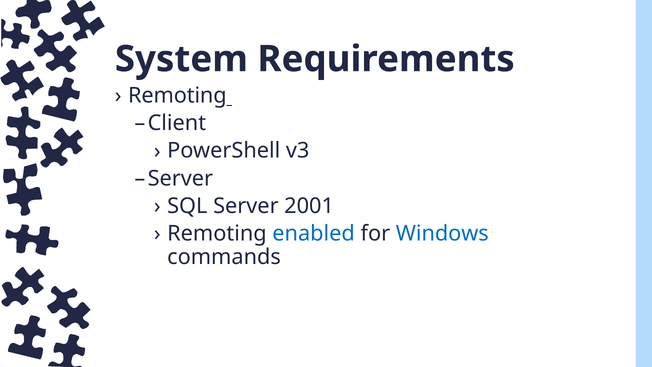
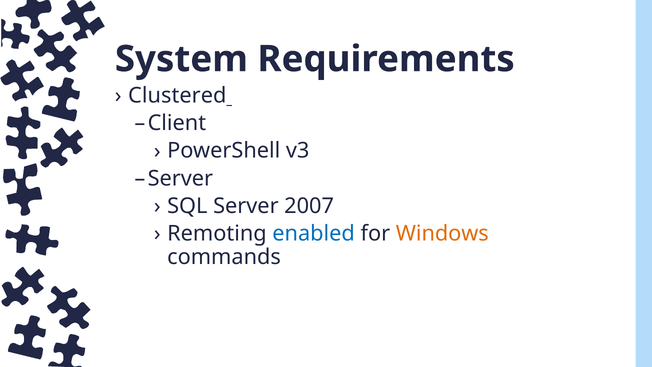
Remoting at (177, 96): Remoting -> Clustered
2001: 2001 -> 2007
Windows colour: blue -> orange
